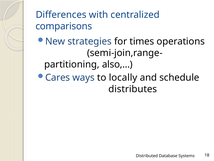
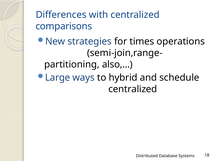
Cares: Cares -> Large
locally: locally -> hybrid
distributes at (133, 89): distributes -> centralized
